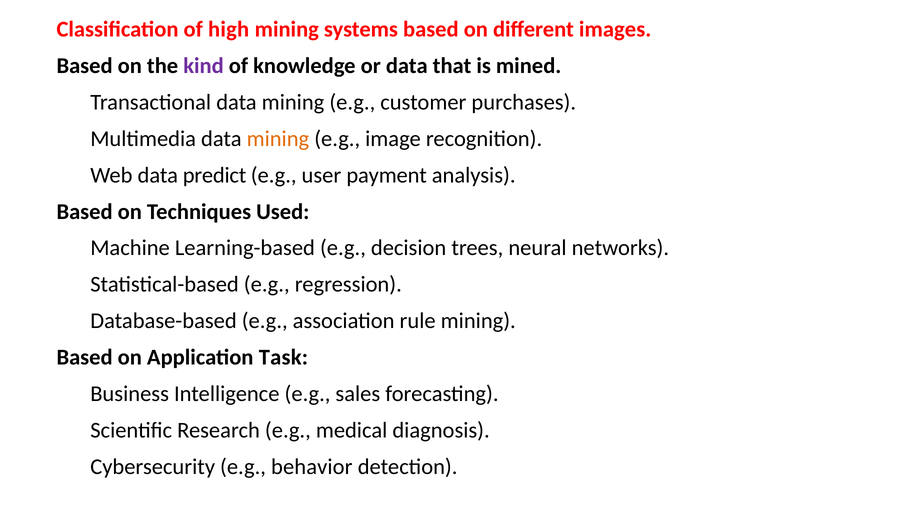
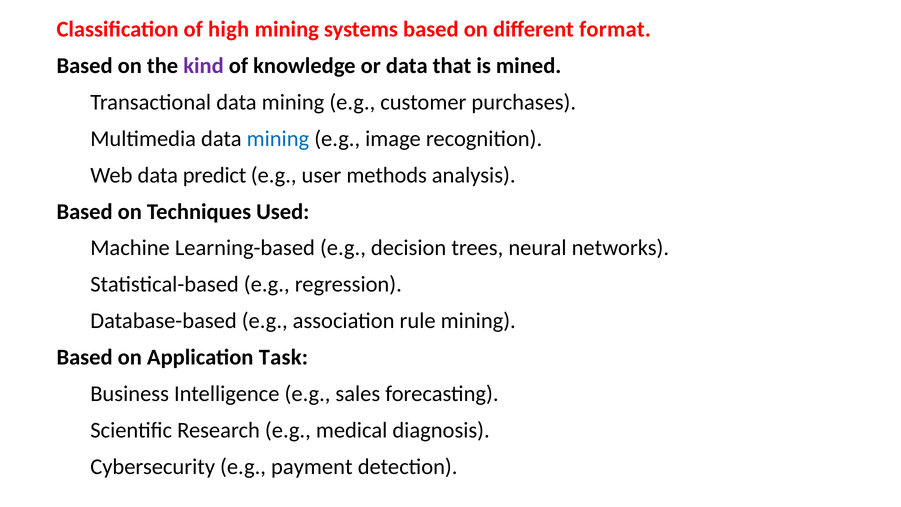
images: images -> format
mining at (278, 139) colour: orange -> blue
payment: payment -> methods
behavior: behavior -> payment
